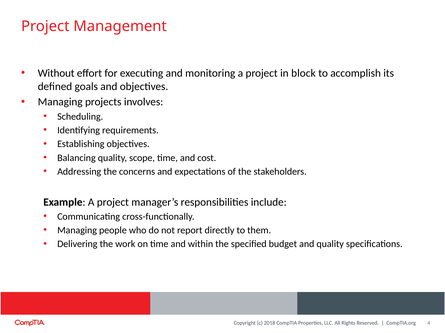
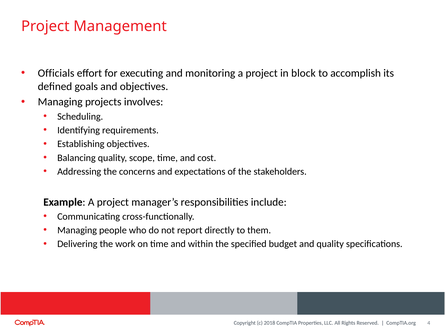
Without: Without -> Officials
